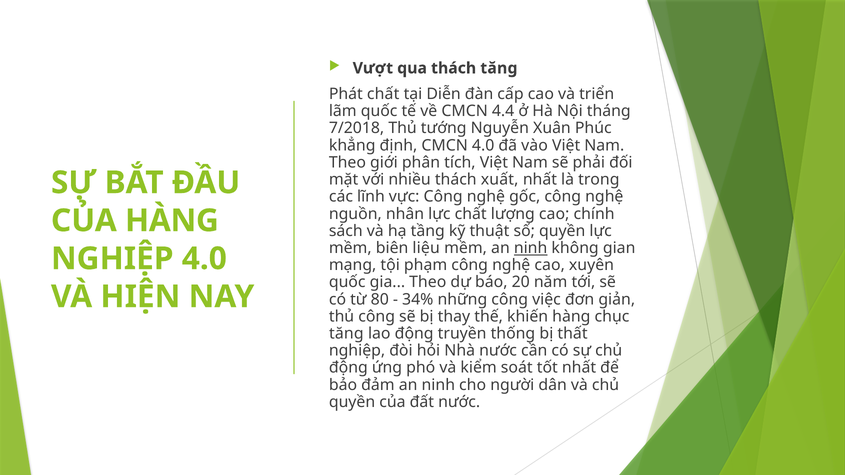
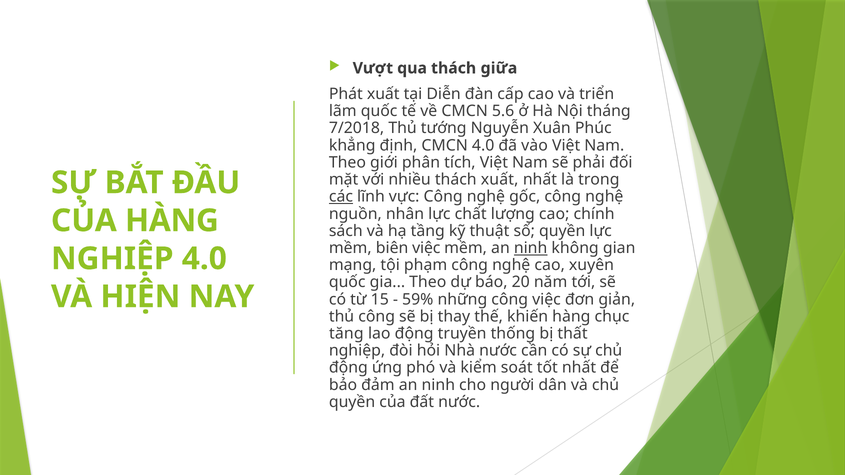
thách tăng: tăng -> giữa
Phát chất: chất -> xuất
4.4: 4.4 -> 5.6
các underline: none -> present
biên liệu: liệu -> việc
80: 80 -> 15
34%: 34% -> 59%
